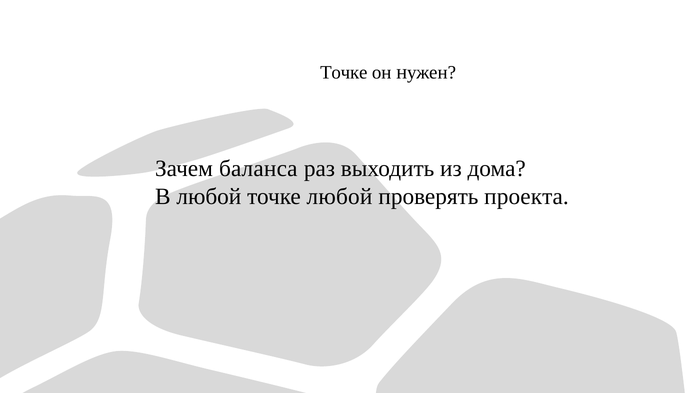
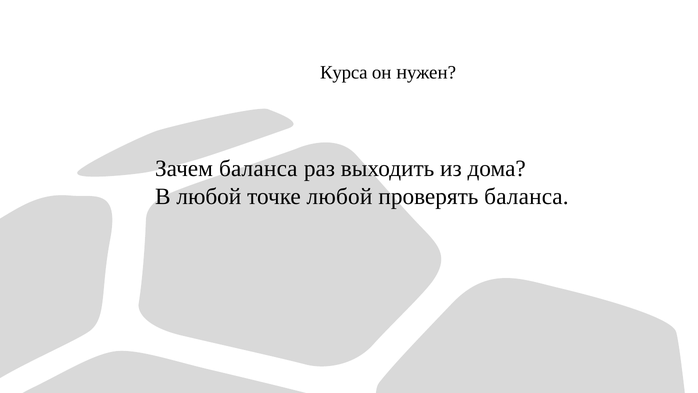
Точке at (344, 72): Точке -> Курса
проверять проекта: проекта -> баланса
